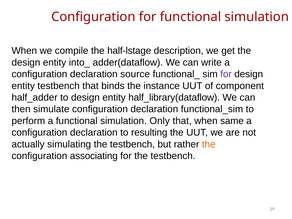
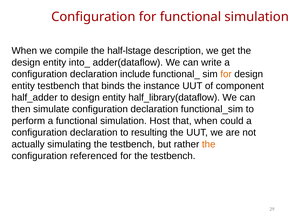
source: source -> include
for at (226, 74) colour: purple -> orange
Only: Only -> Host
same: same -> could
associating: associating -> referenced
